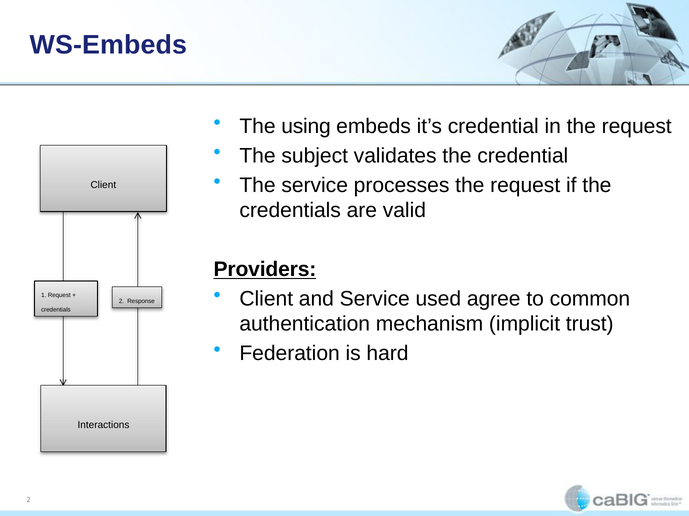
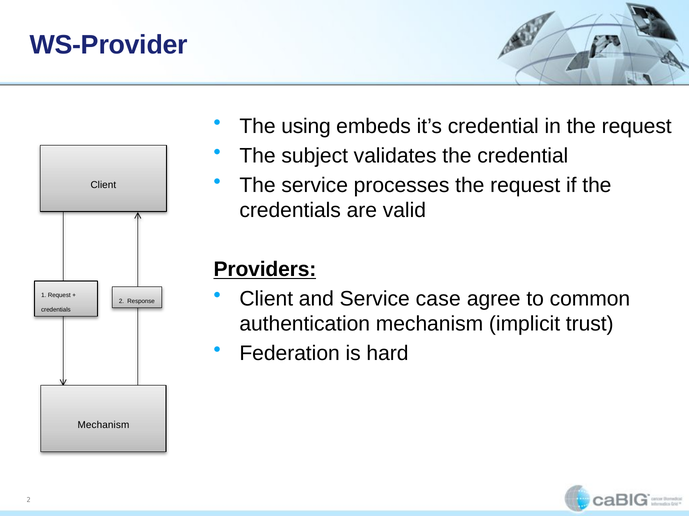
WS-Embeds: WS-Embeds -> WS-Provider
used: used -> case
Interactions at (103, 426): Interactions -> Mechanism
